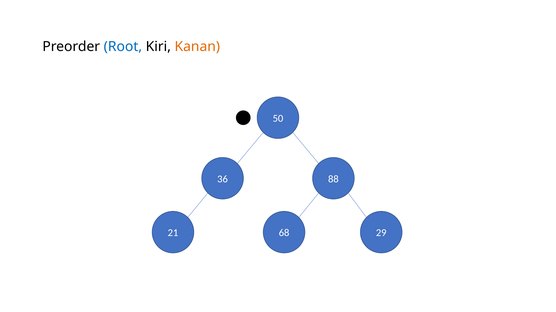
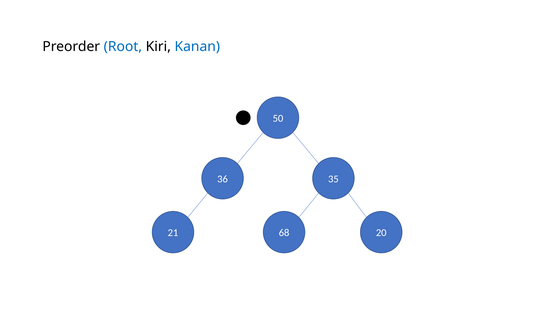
Kanan colour: orange -> blue
88: 88 -> 35
29: 29 -> 20
